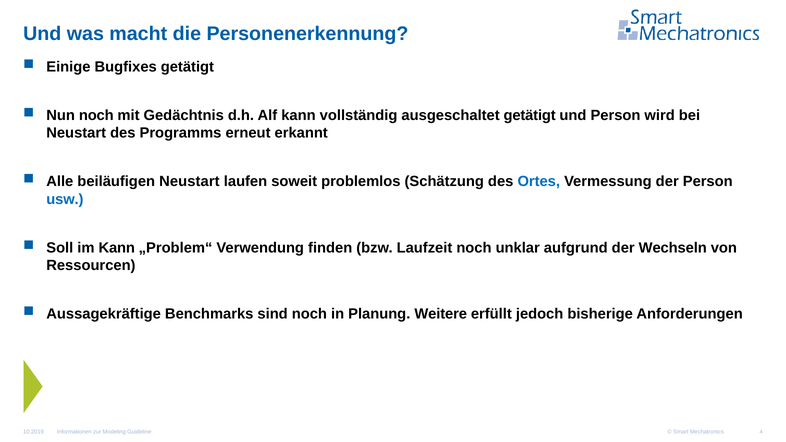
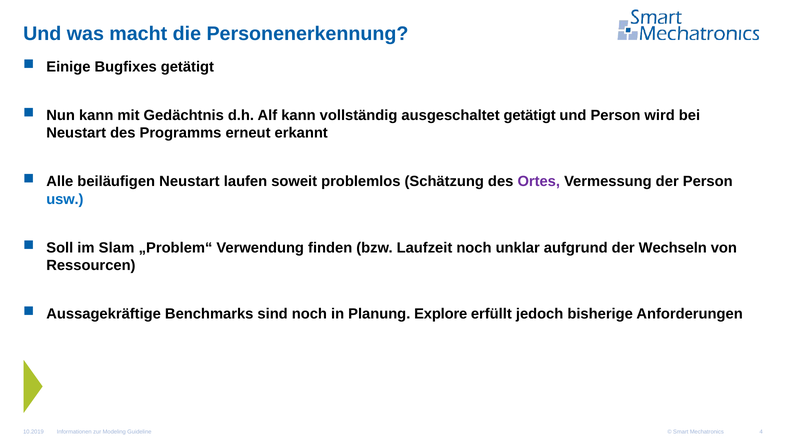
Nun noch: noch -> kann
Ortes colour: blue -> purple
im Kann: Kann -> Slam
Weitere: Weitere -> Explore
